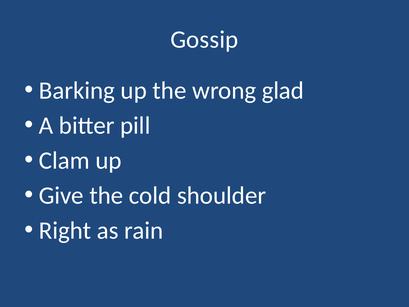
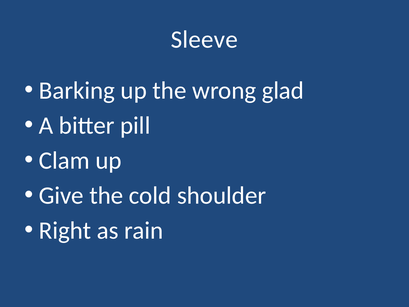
Gossip: Gossip -> Sleeve
